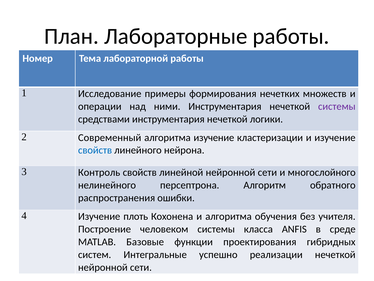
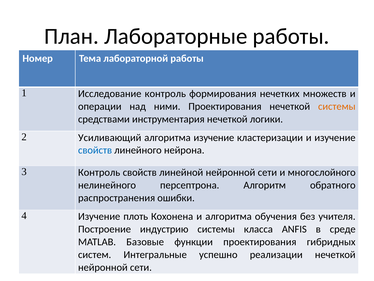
Исследование примеры: примеры -> контроль
ними Инструментария: Инструментария -> Проектирования
системы at (337, 106) colour: purple -> orange
Современный: Современный -> Усиливающий
человеком: человеком -> индустрию
